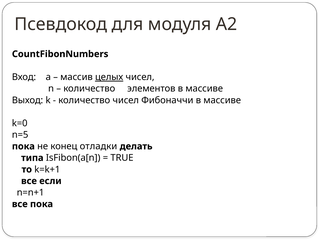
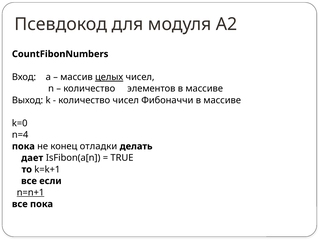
n=5: n=5 -> n=4
типа: типа -> дает
n=n+1 underline: none -> present
